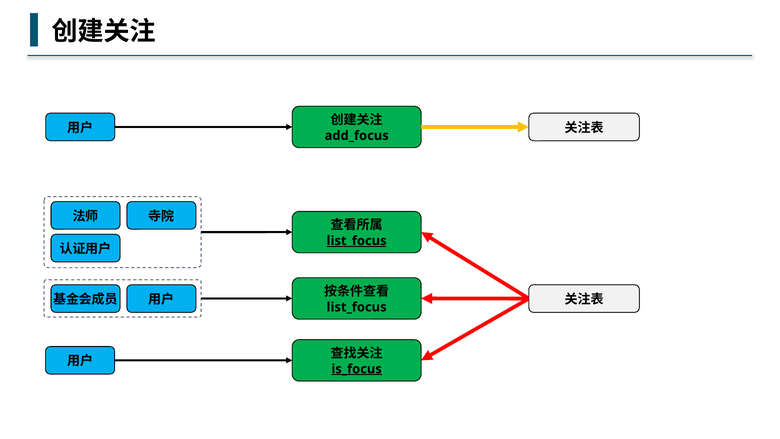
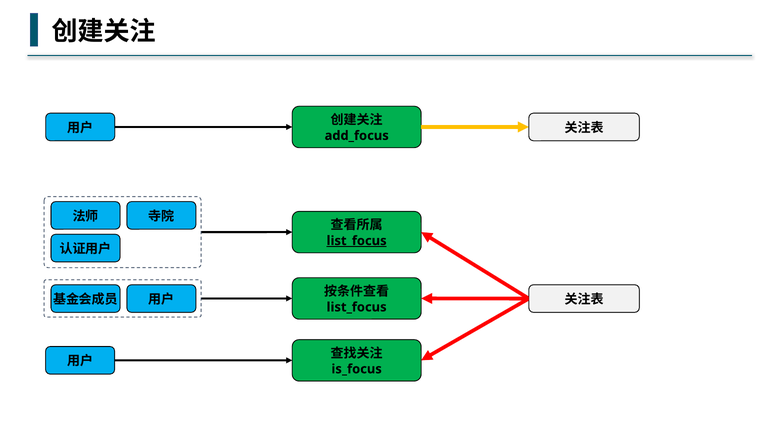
is_focus underline: present -> none
